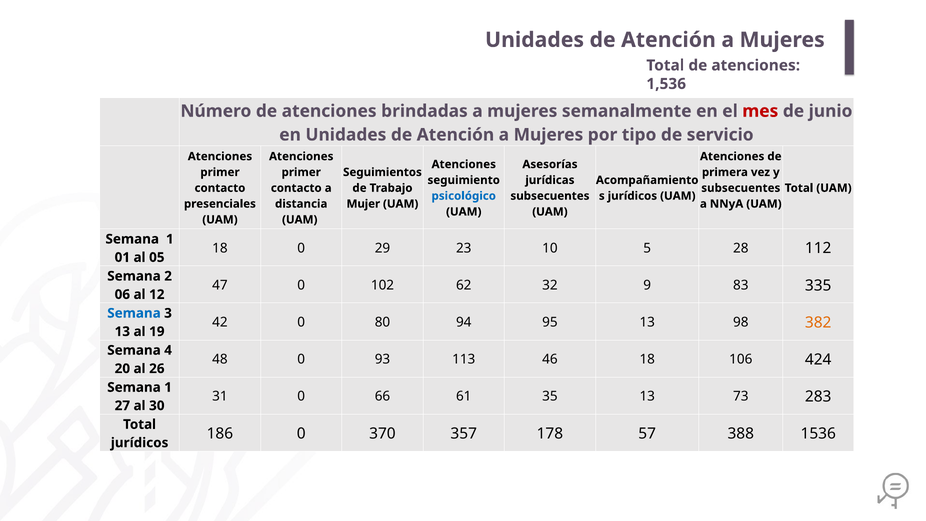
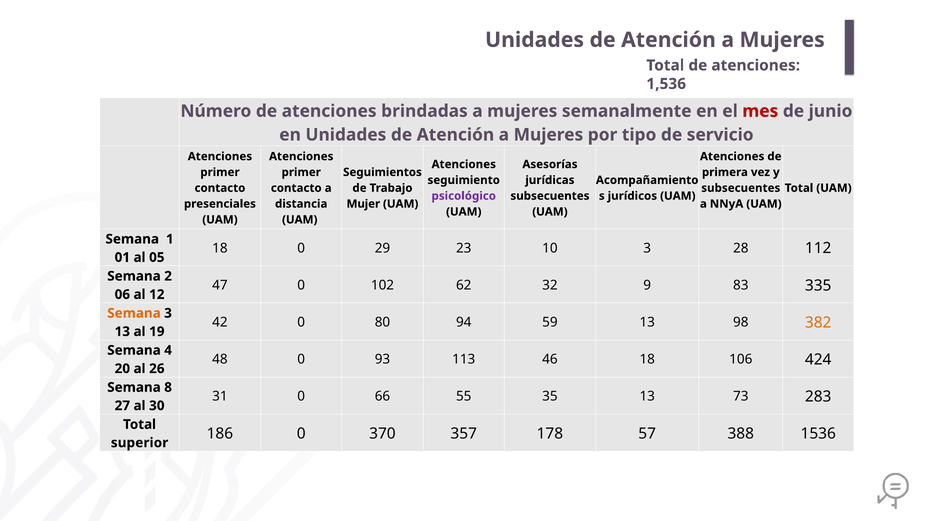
psicológico colour: blue -> purple
10 5: 5 -> 3
Semana at (134, 313) colour: blue -> orange
95: 95 -> 59
1 at (168, 387): 1 -> 8
61: 61 -> 55
jurídicos at (140, 443): jurídicos -> superior
